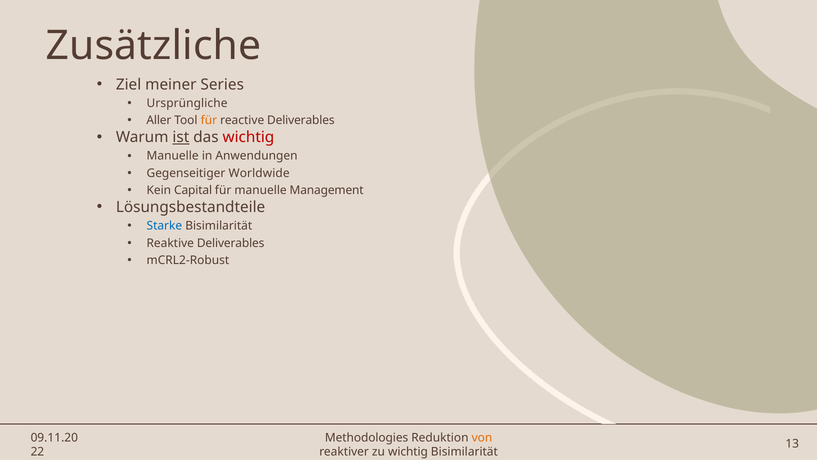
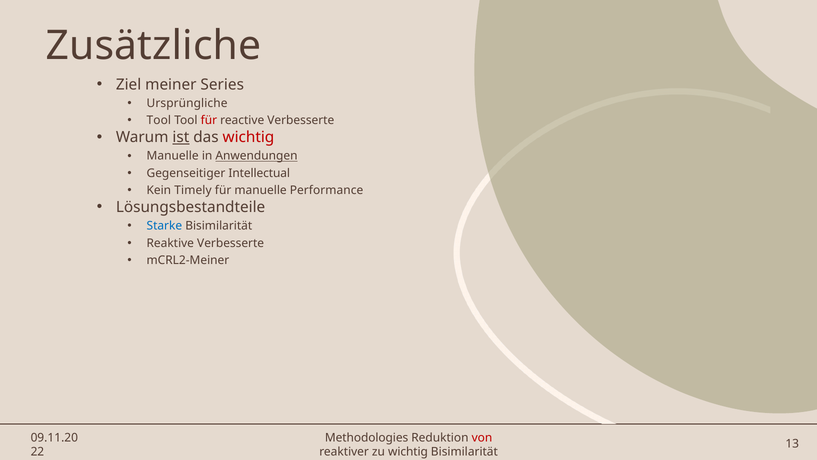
Aller at (159, 120): Aller -> Tool
für at (209, 120) colour: orange -> red
reactive Deliverables: Deliverables -> Verbesserte
Anwendungen underline: none -> present
Worldwide: Worldwide -> Intellectual
Capital: Capital -> Timely
Management: Management -> Performance
Reaktive Deliverables: Deliverables -> Verbesserte
mCRL2-Robust: mCRL2-Robust -> mCRL2-Meiner
von colour: orange -> red
